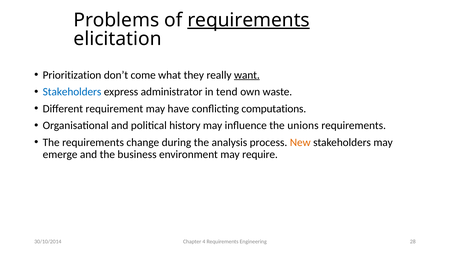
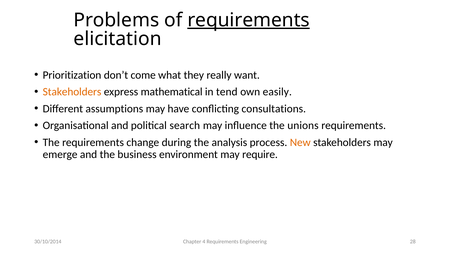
want underline: present -> none
Stakeholders at (72, 92) colour: blue -> orange
administrator: administrator -> mathematical
waste: waste -> easily
requirement: requirement -> assumptions
computations: computations -> consultations
history: history -> search
